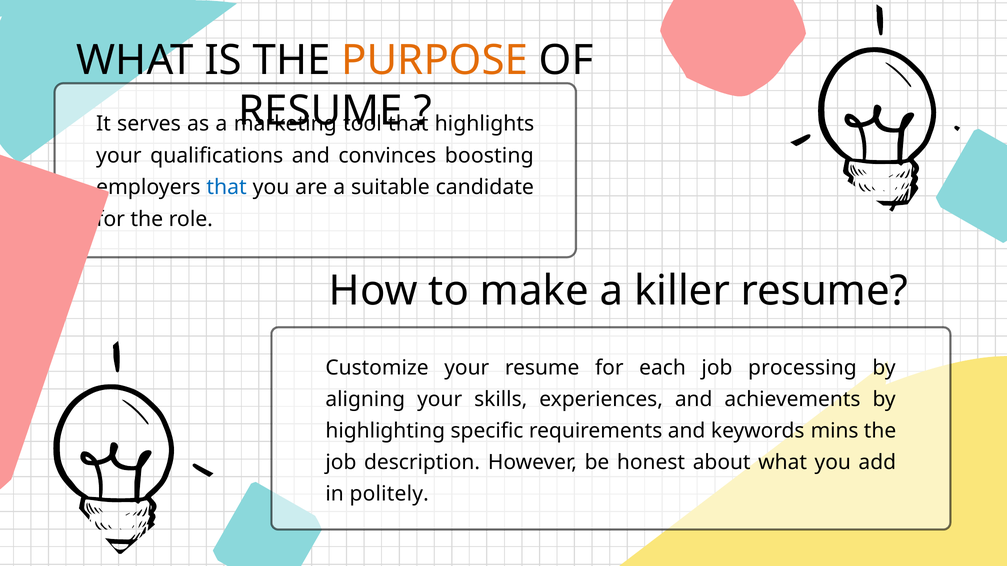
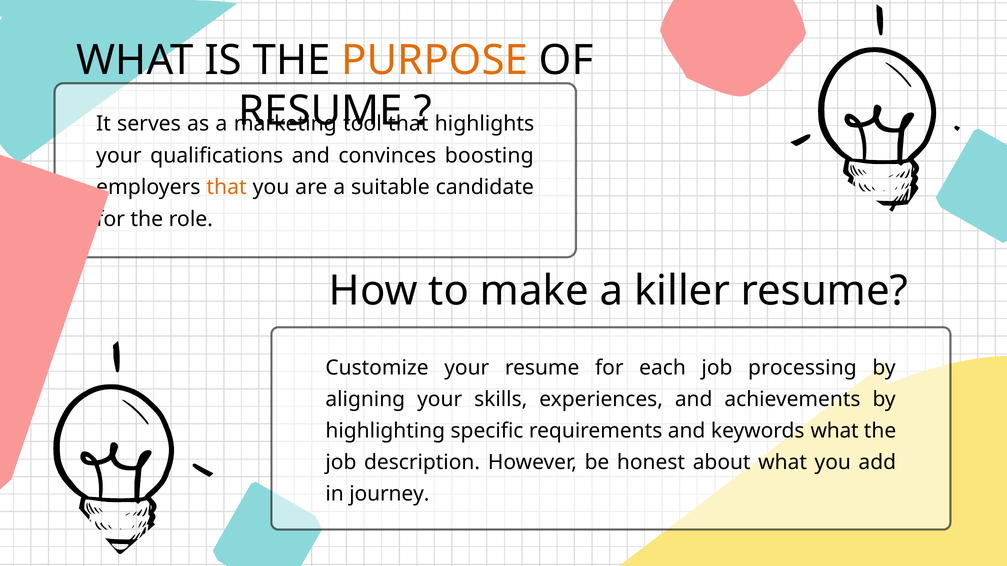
that at (227, 188) colour: blue -> orange
keywords mins: mins -> what
politely: politely -> journey
